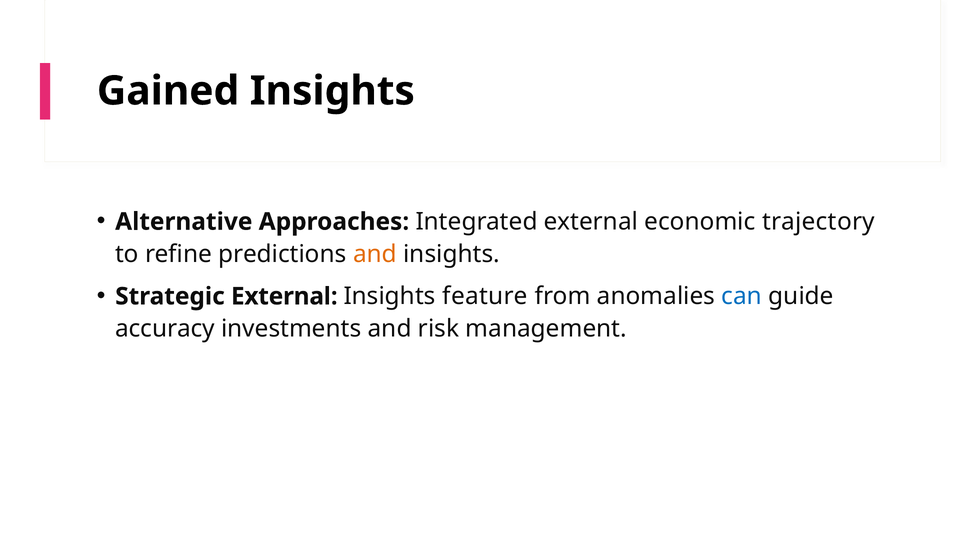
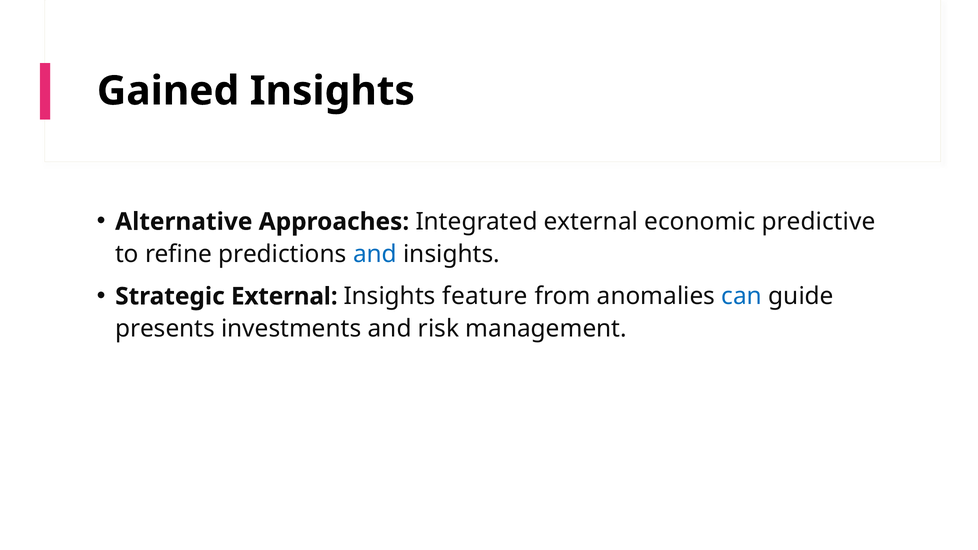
trajectory: trajectory -> predictive
and at (375, 254) colour: orange -> blue
accuracy: accuracy -> presents
